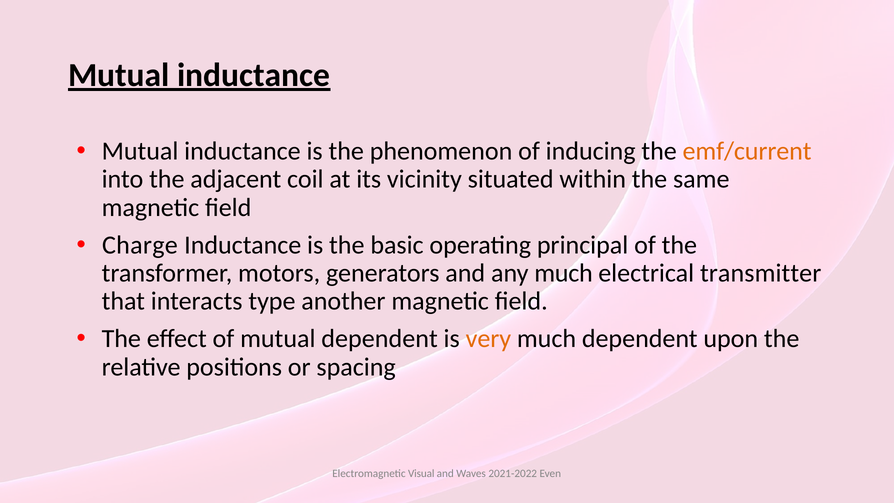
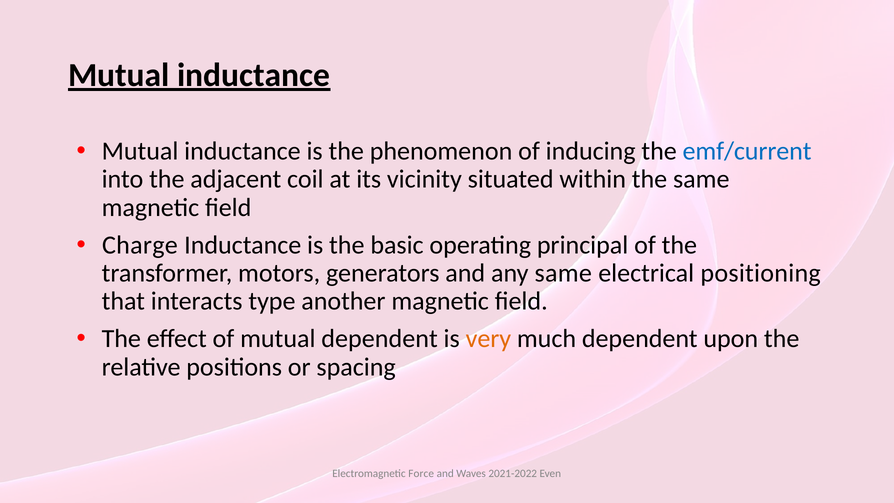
emf/current colour: orange -> blue
any much: much -> same
transmitter: transmitter -> positioning
Visual: Visual -> Force
